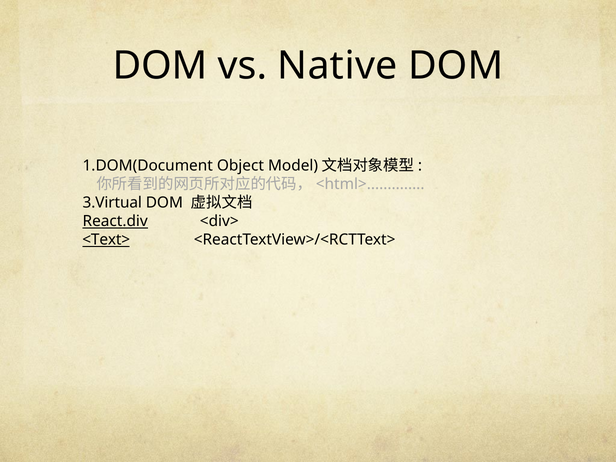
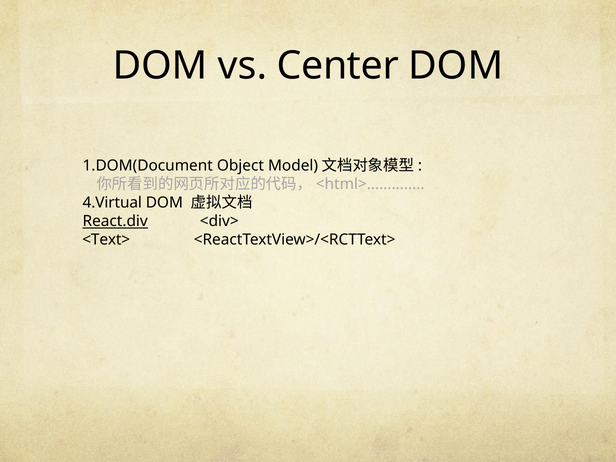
Native: Native -> Center
3.Virtual: 3.Virtual -> 4.Virtual
<Text> underline: present -> none
